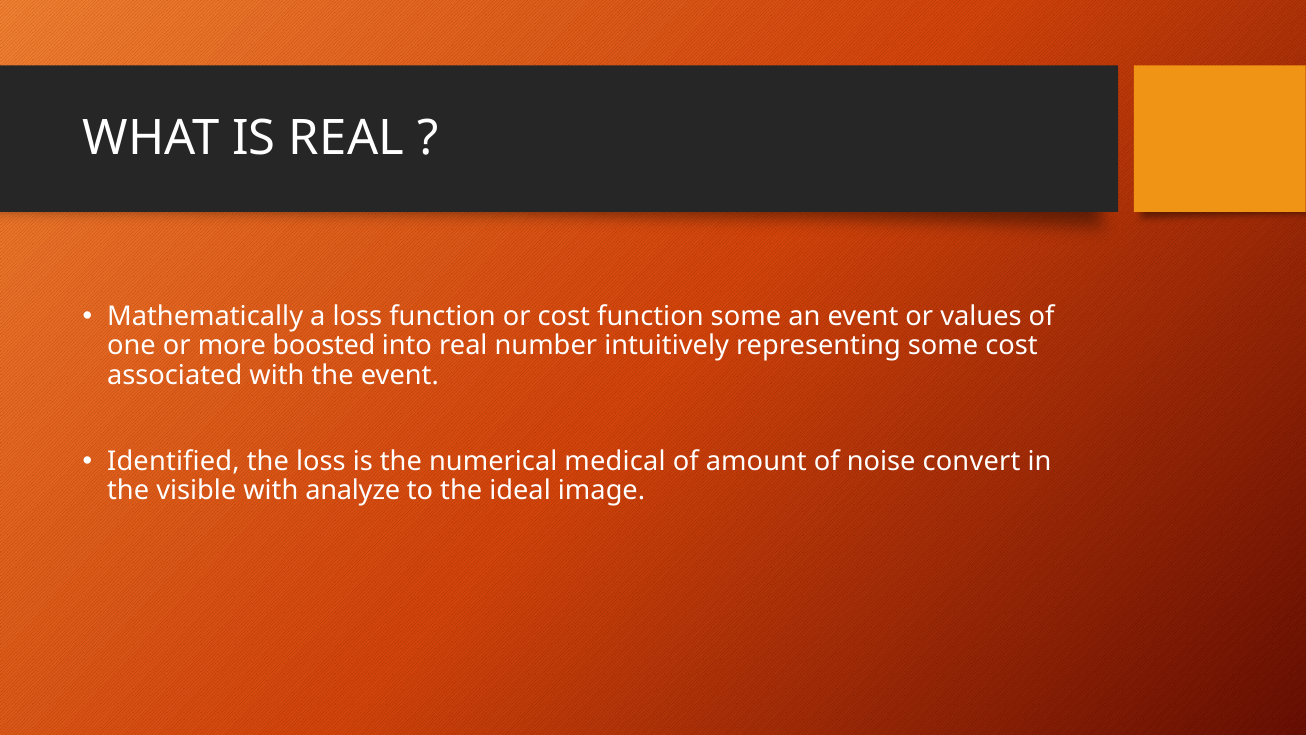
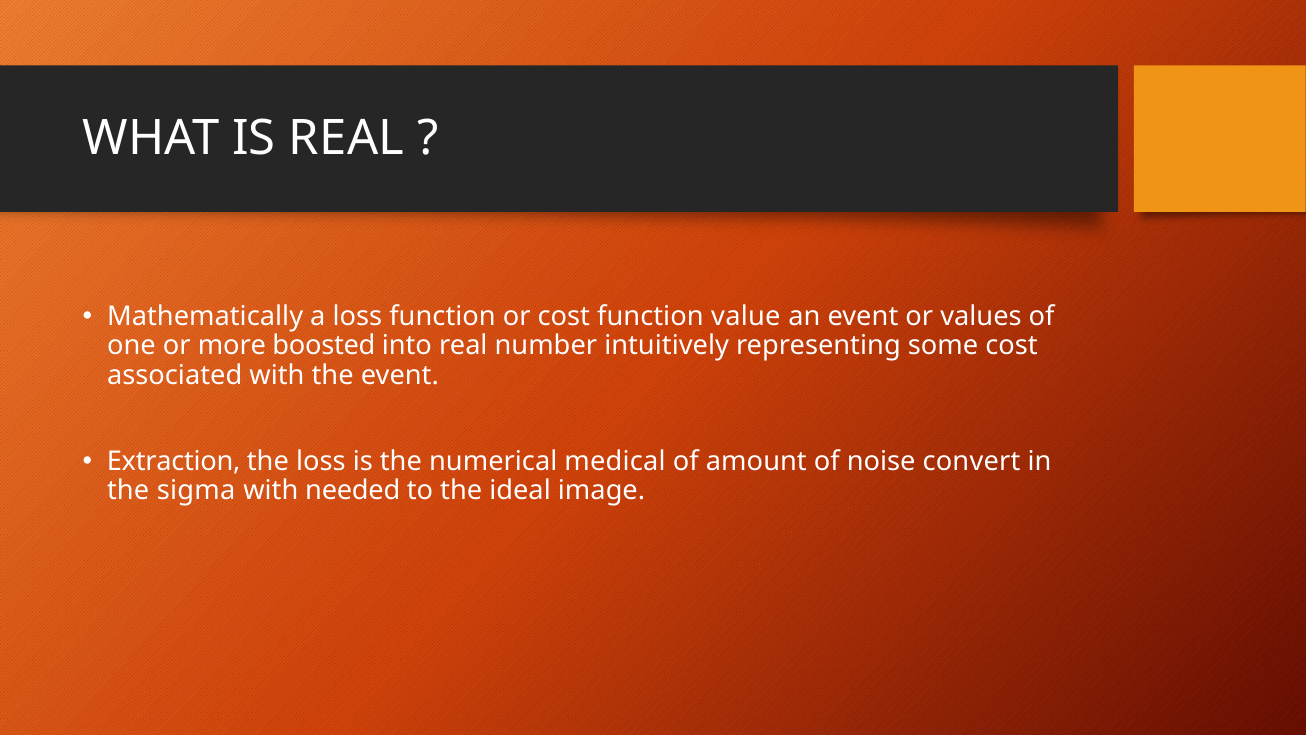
function some: some -> value
Identified: Identified -> Extraction
visible: visible -> sigma
analyze: analyze -> needed
